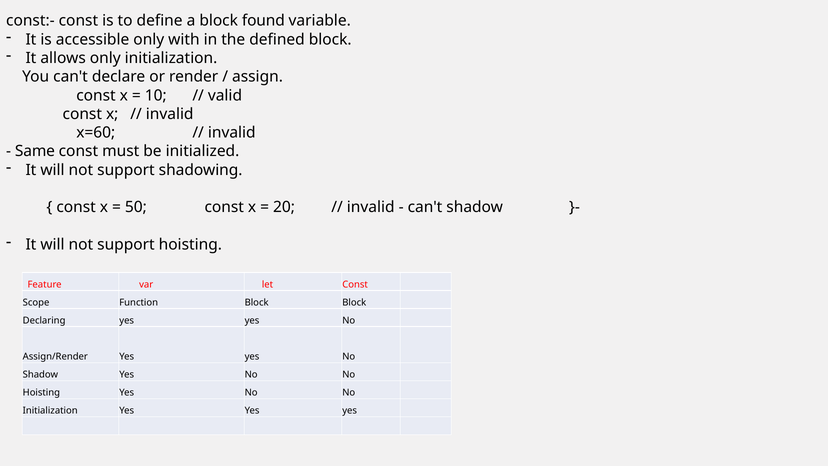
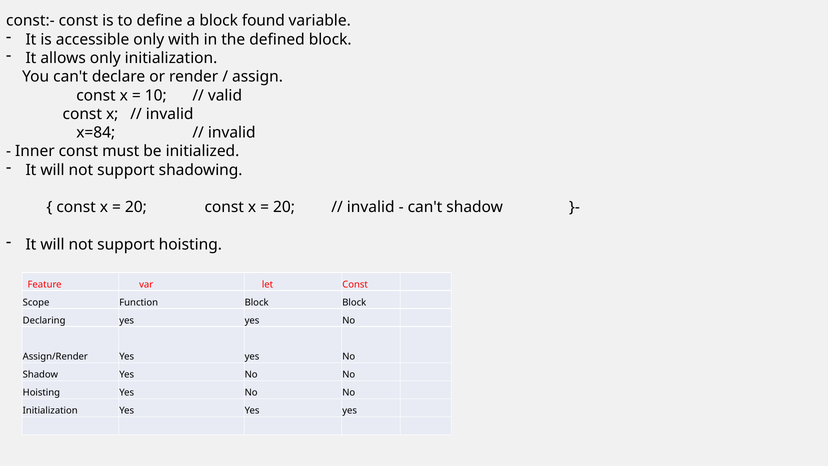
x=60: x=60 -> x=84
Same: Same -> Inner
50 at (136, 207): 50 -> 20
